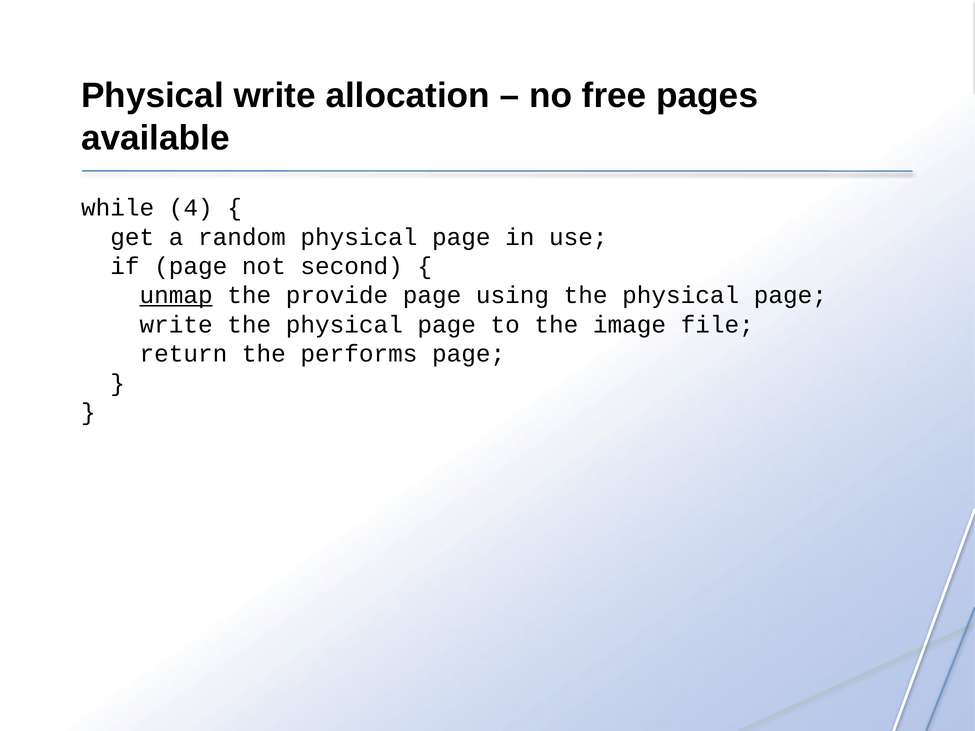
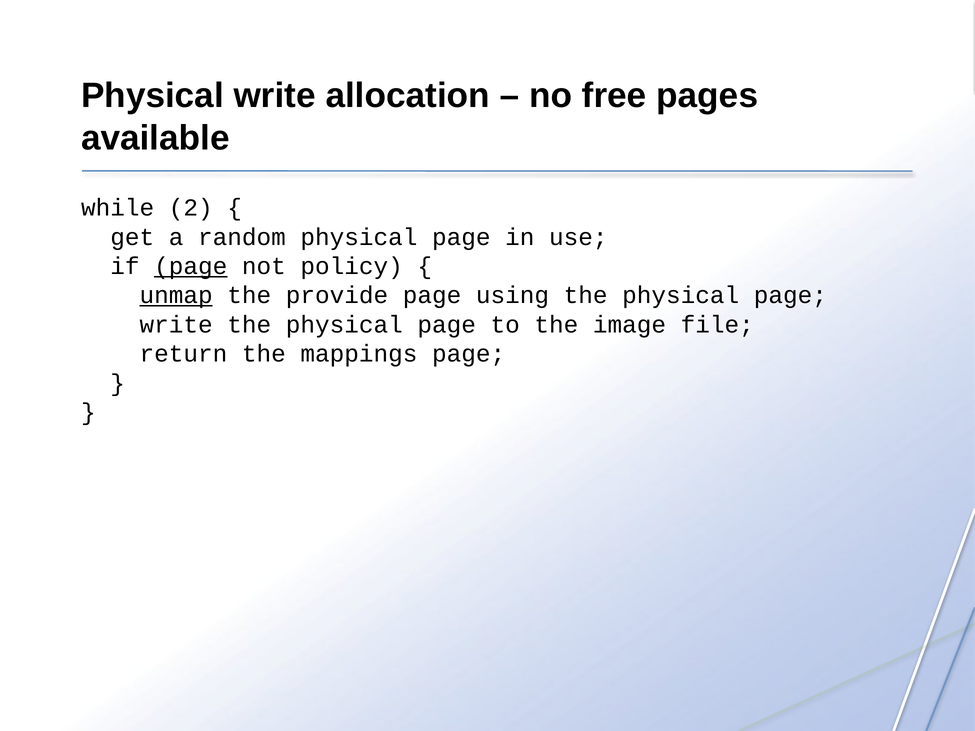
4: 4 -> 2
page at (191, 266) underline: none -> present
second: second -> policy
performs: performs -> mappings
